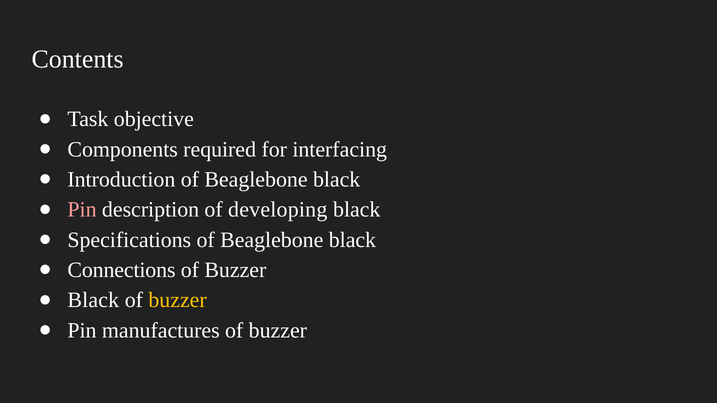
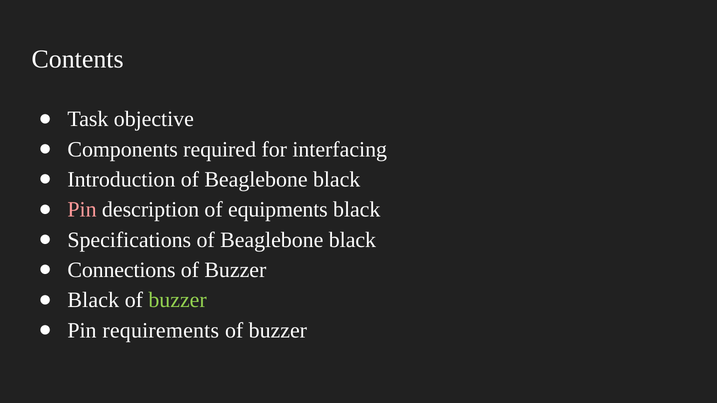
developing: developing -> equipments
buzzer at (178, 301) colour: yellow -> light green
manufactures: manufactures -> requirements
